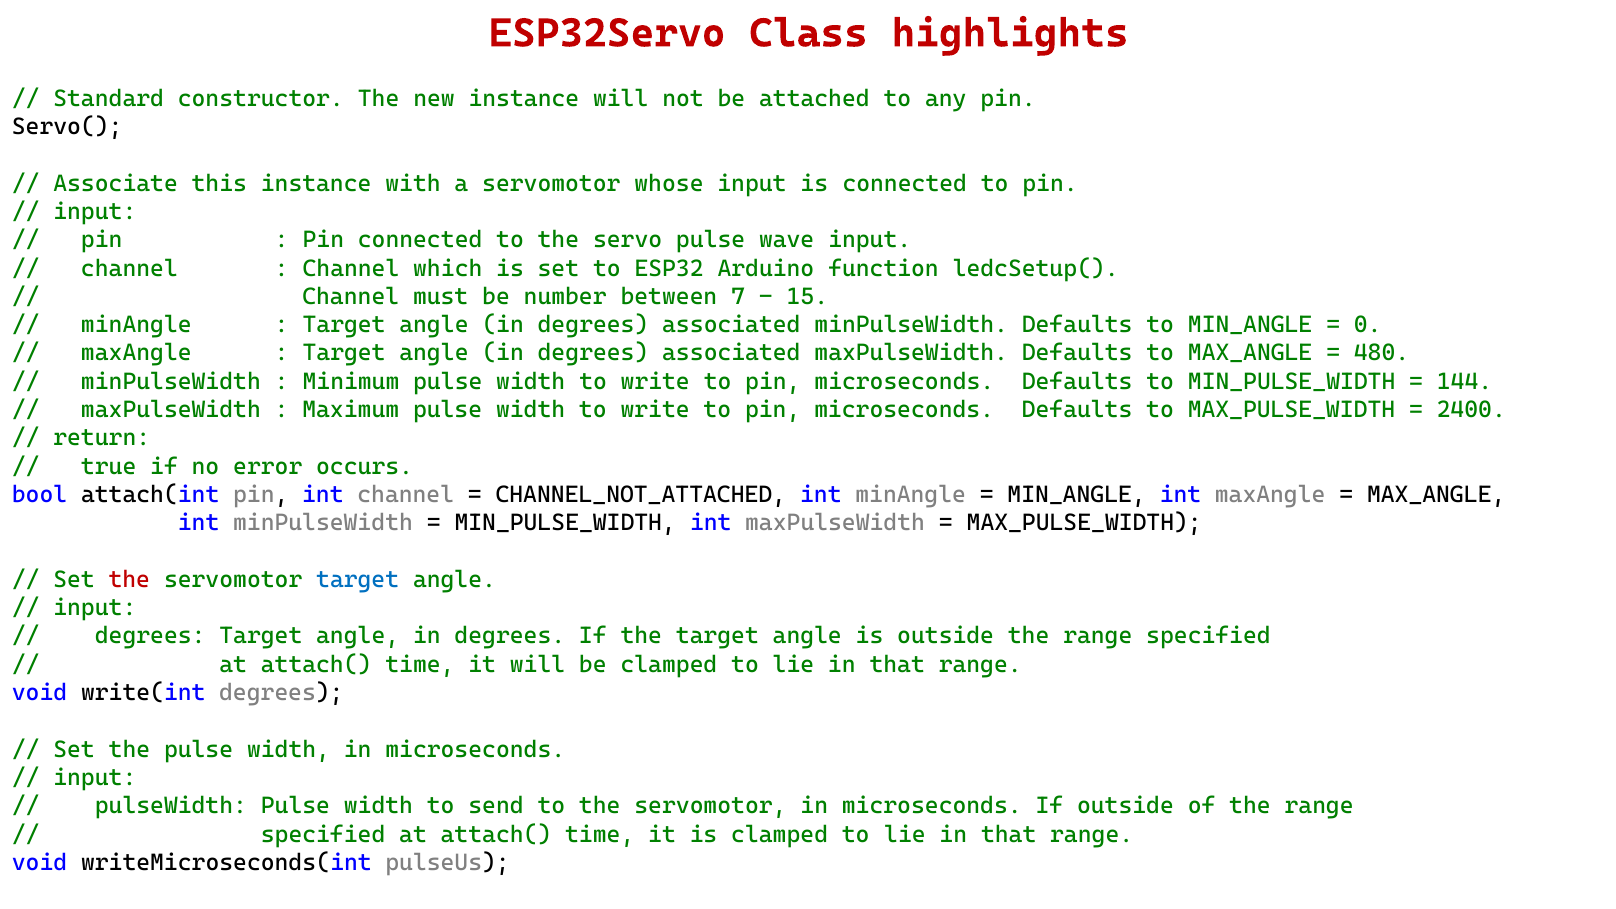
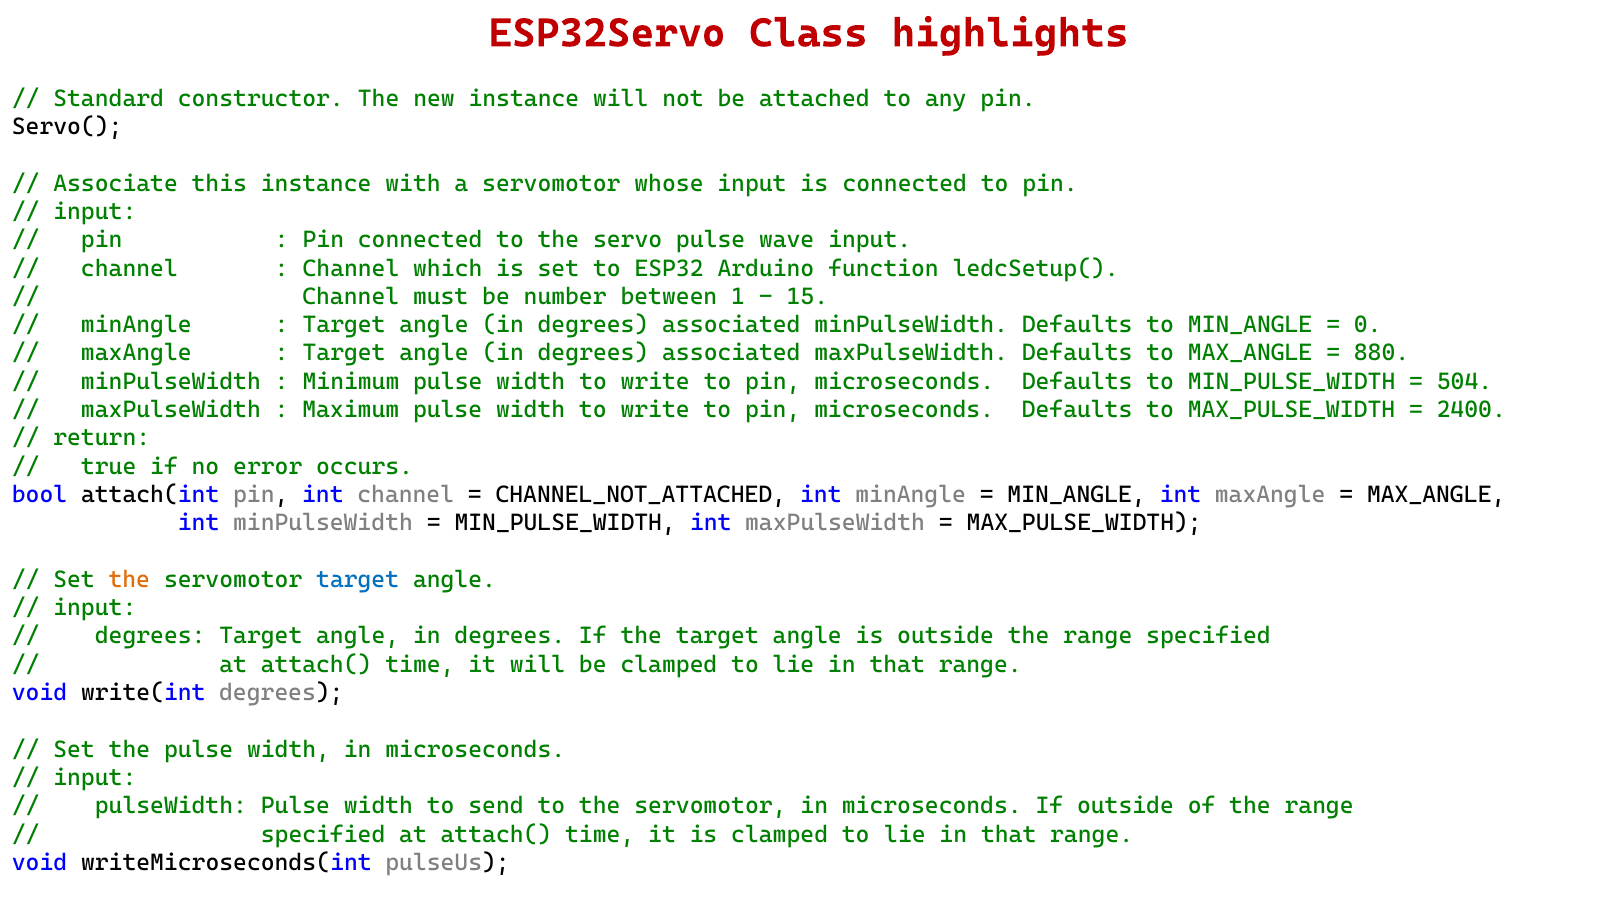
7: 7 -> 1
480: 480 -> 880
144: 144 -> 504
the at (129, 580) colour: red -> orange
